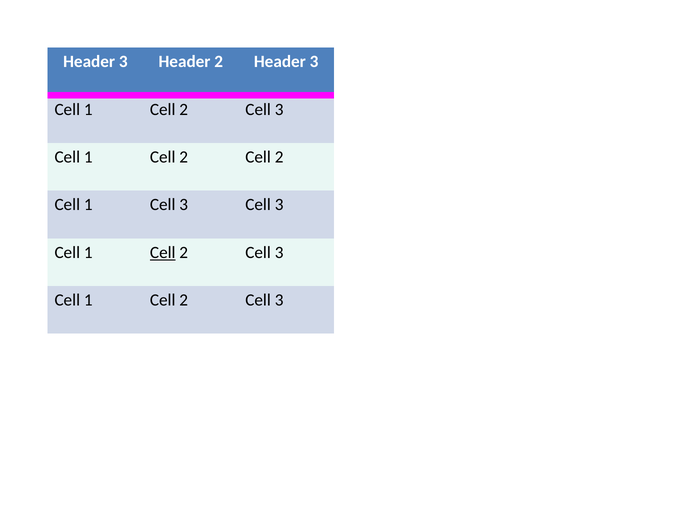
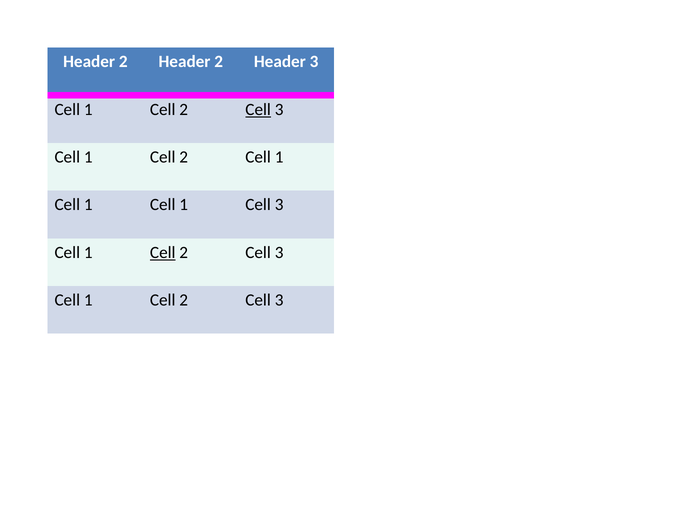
3 at (123, 62): 3 -> 2
Cell at (258, 110) underline: none -> present
2 Cell 2: 2 -> 1
3 at (184, 205): 3 -> 1
